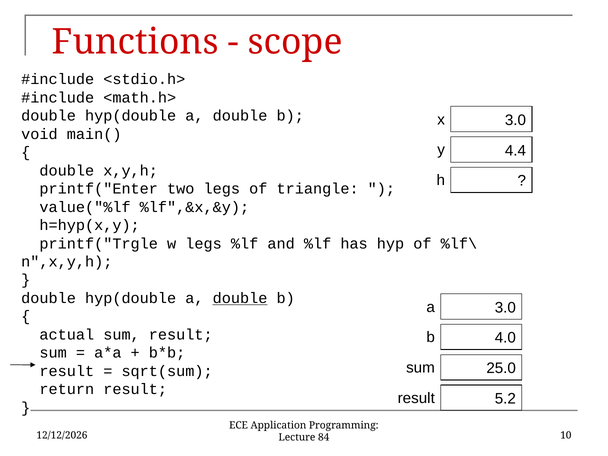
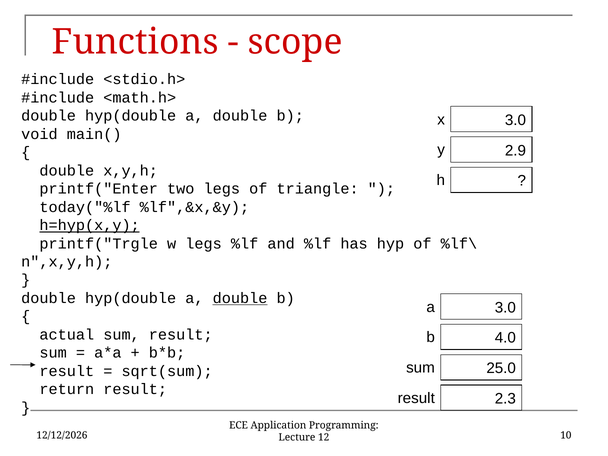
4.4: 4.4 -> 2.9
value("%lf: value("%lf -> today("%lf
h=hyp(x,y underline: none -> present
5.2: 5.2 -> 2.3
84: 84 -> 12
